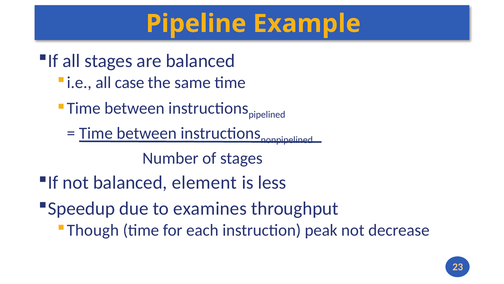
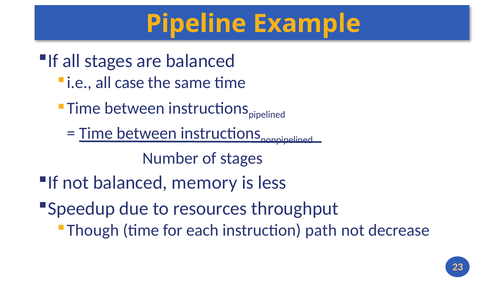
element: element -> memory
examines: examines -> resources
peak: peak -> path
